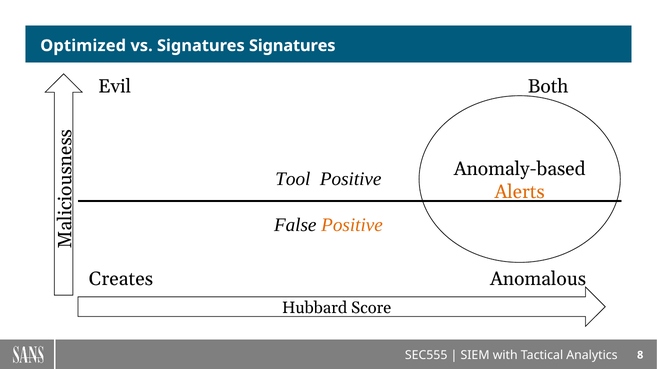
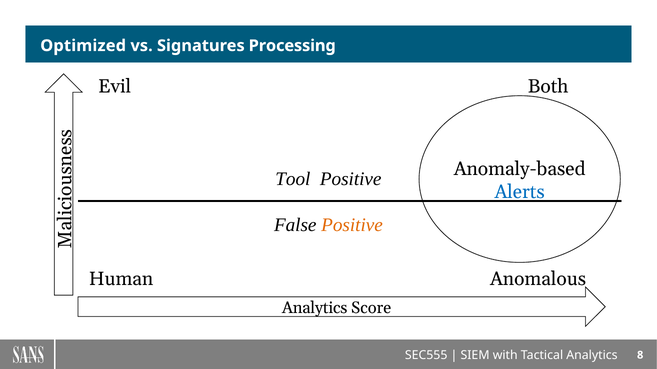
Signatures Signatures: Signatures -> Processing
Alerts colour: orange -> blue
Creates: Creates -> Human
Hubbard at (315, 308): Hubbard -> Analytics
